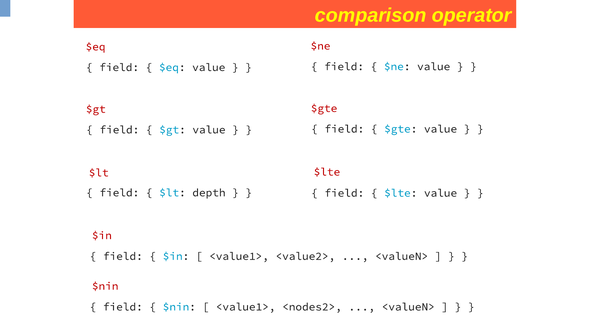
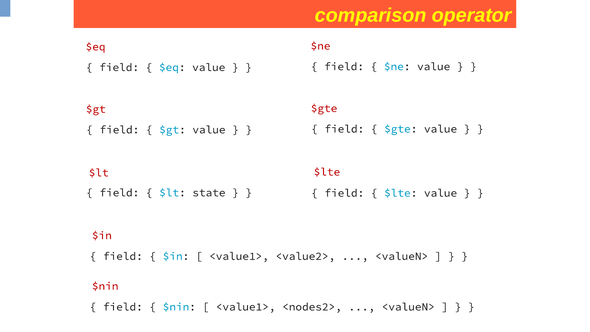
depth: depth -> state
